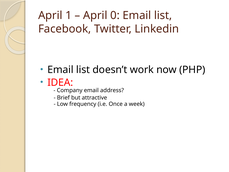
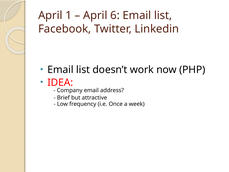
0: 0 -> 6
